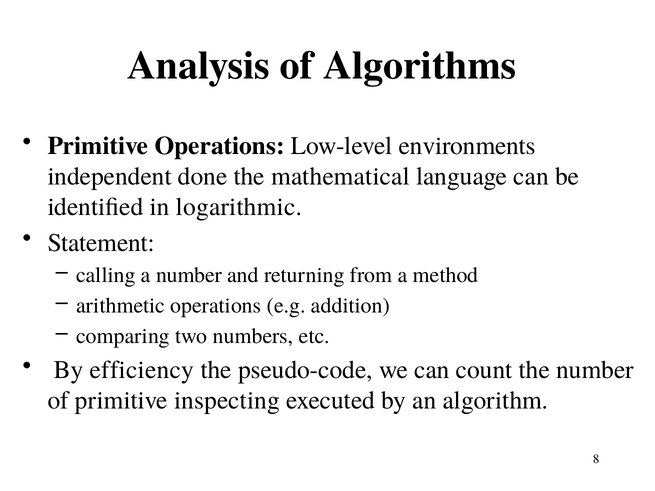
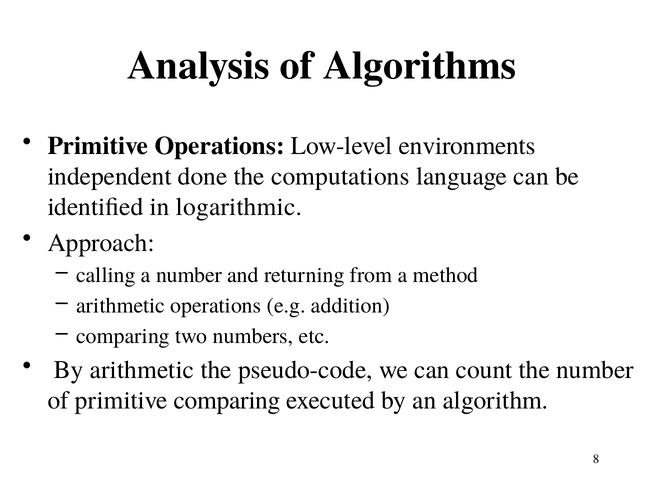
mathematical: mathematical -> computations
Statement: Statement -> Approach
By efficiency: efficiency -> arithmetic
primitive inspecting: inspecting -> comparing
